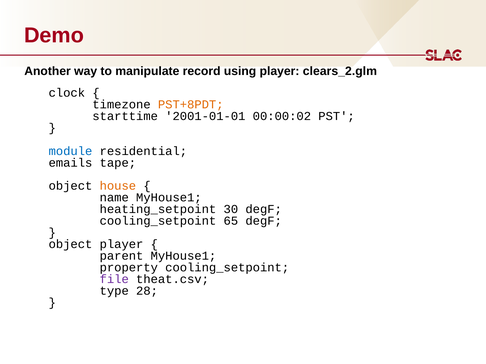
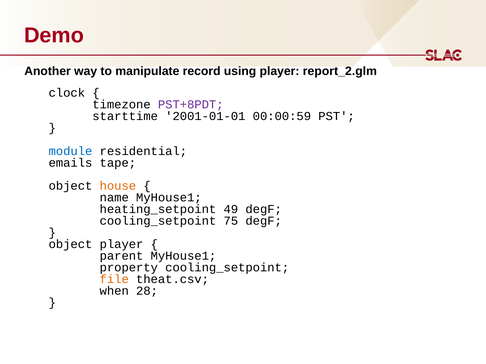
clears_2.glm: clears_2.glm -> report_2.glm
PST+8PDT colour: orange -> purple
00:00:02: 00:00:02 -> 00:00:59
30: 30 -> 49
65: 65 -> 75
file colour: purple -> orange
type: type -> when
